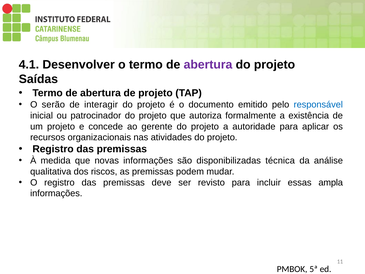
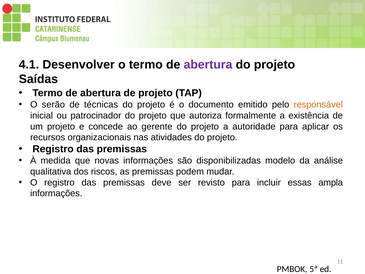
interagir: interagir -> técnicas
responsável colour: blue -> orange
técnica: técnica -> modelo
